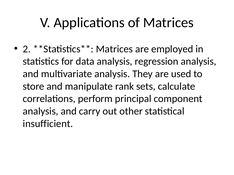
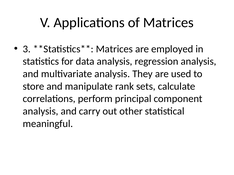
2: 2 -> 3
insufficient: insufficient -> meaningful
